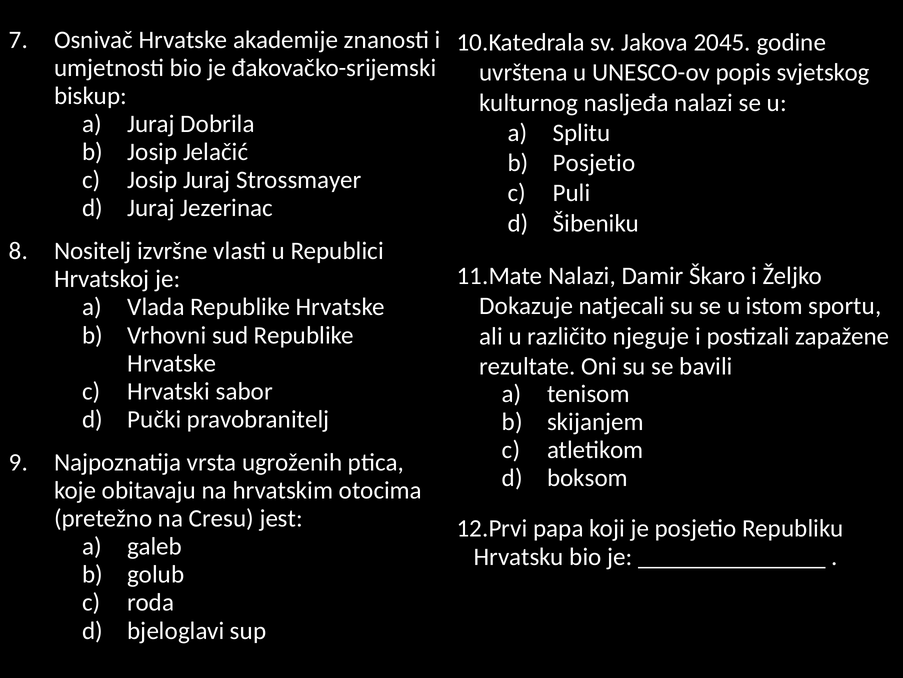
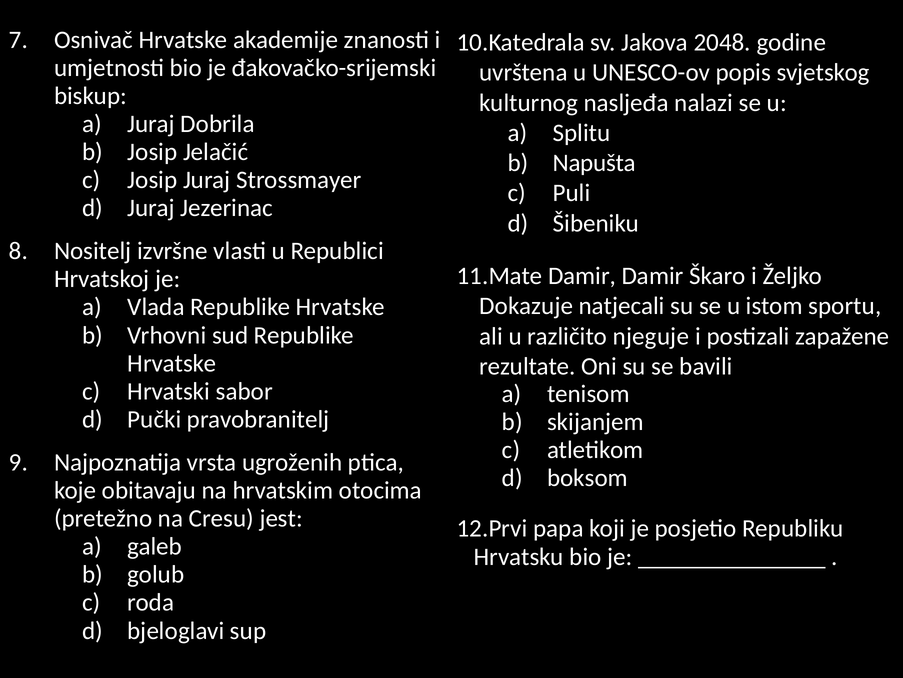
2045: 2045 -> 2048
Posjetio at (594, 163): Posjetio -> Napušta
Nalazi at (582, 276): Nalazi -> Damir
